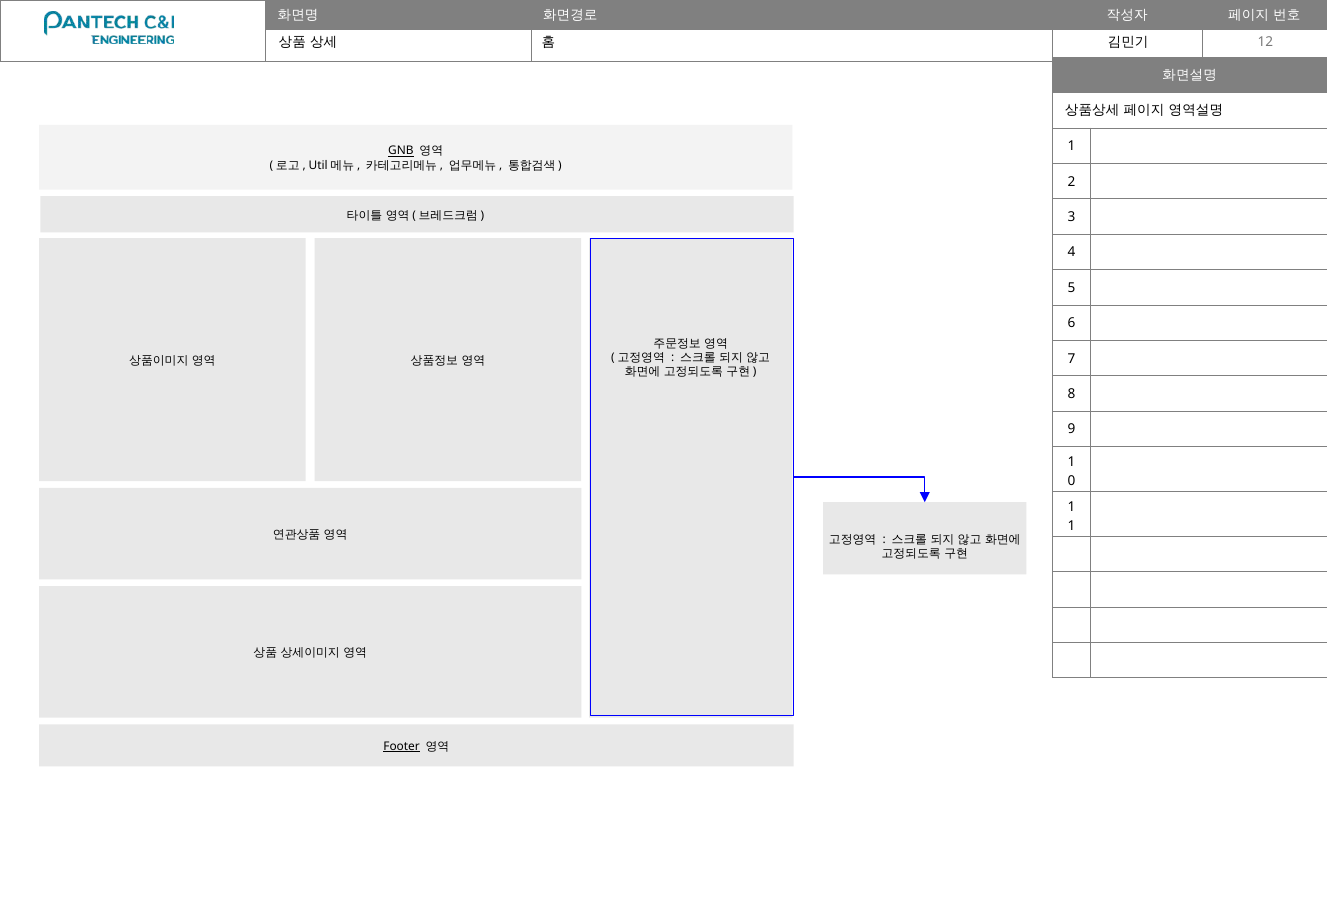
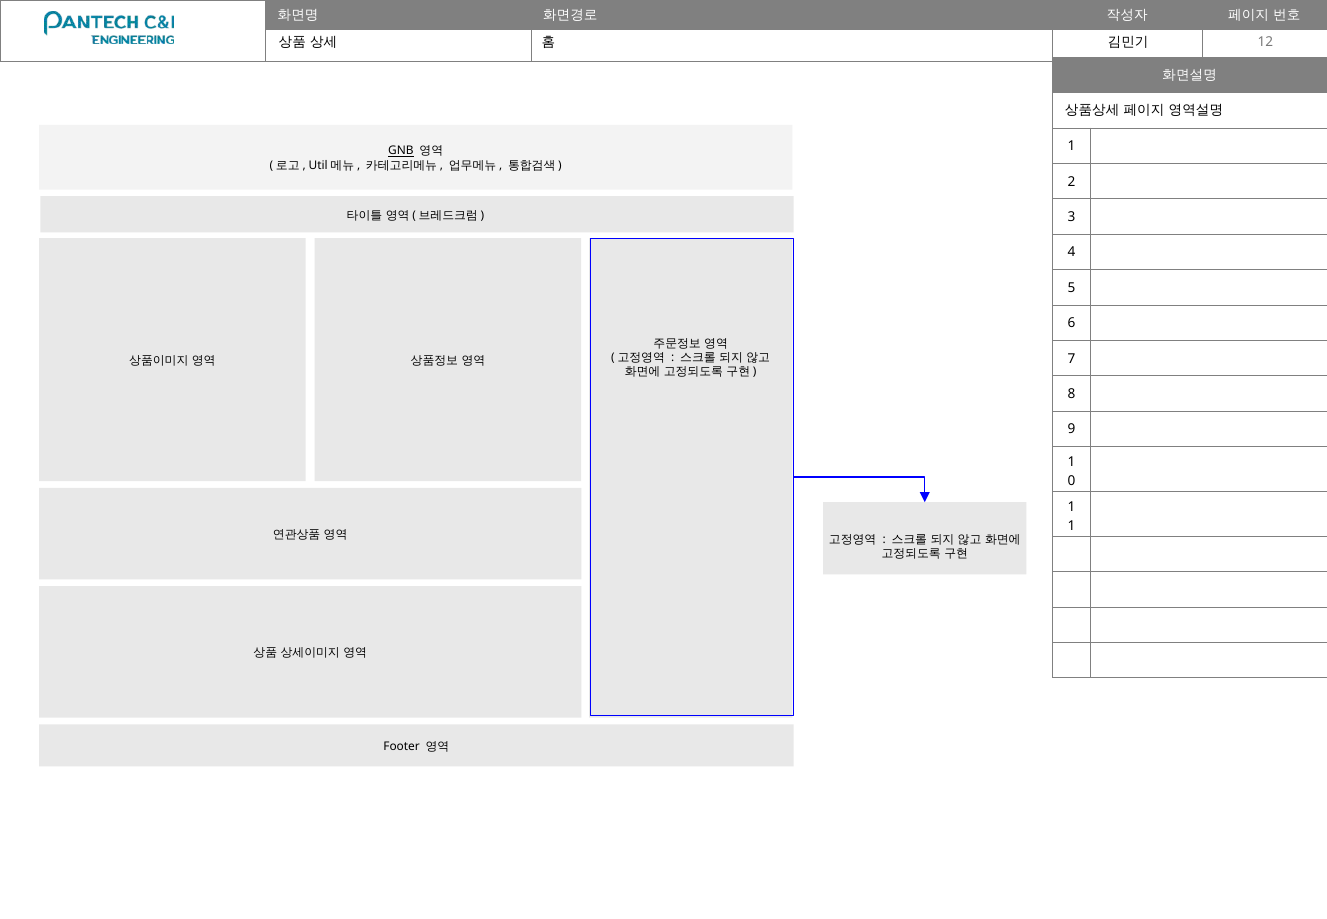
Footer underline: present -> none
